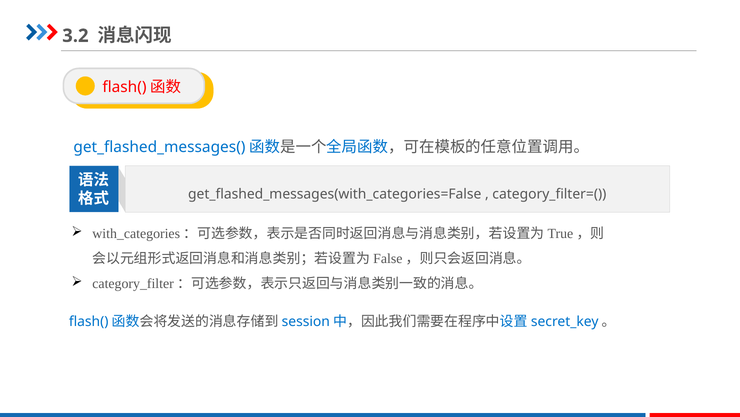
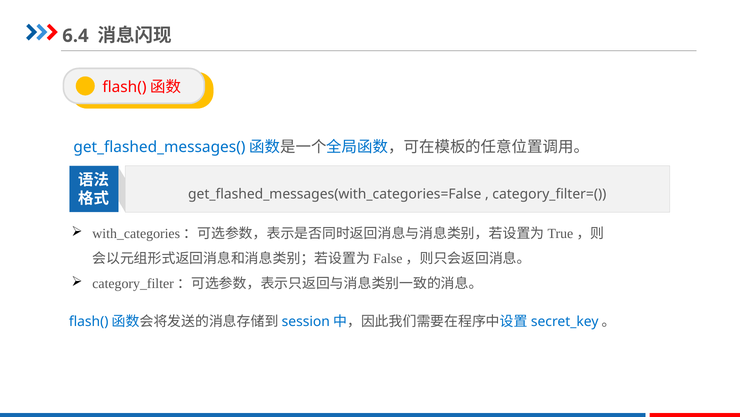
3.2: 3.2 -> 6.4
